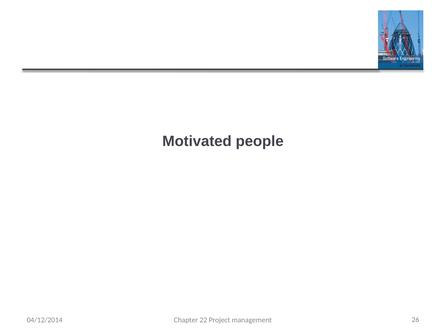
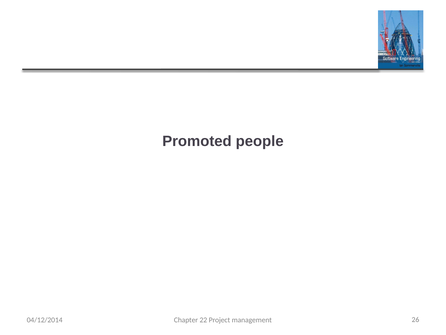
Motivated: Motivated -> Promoted
